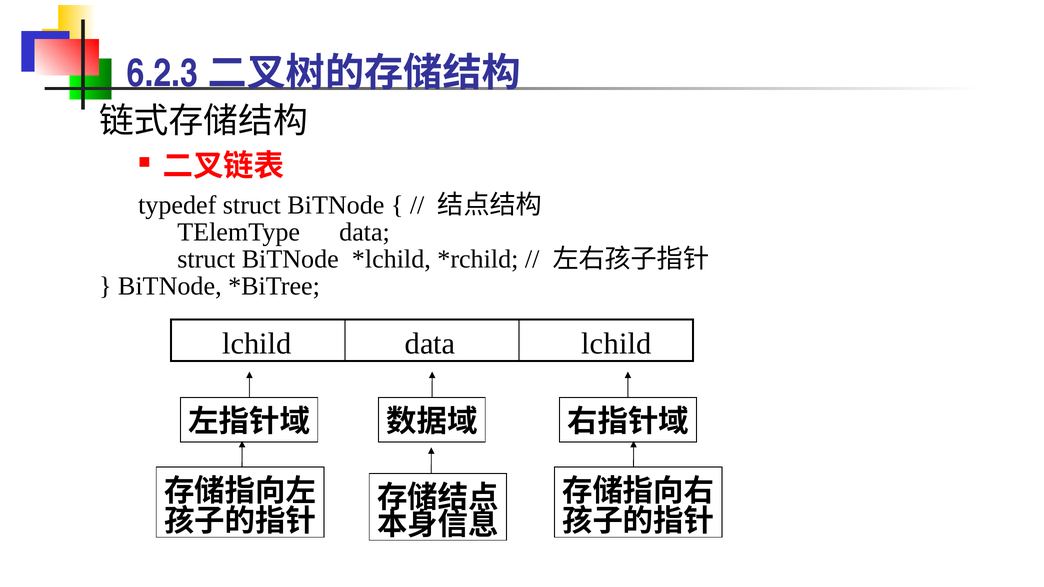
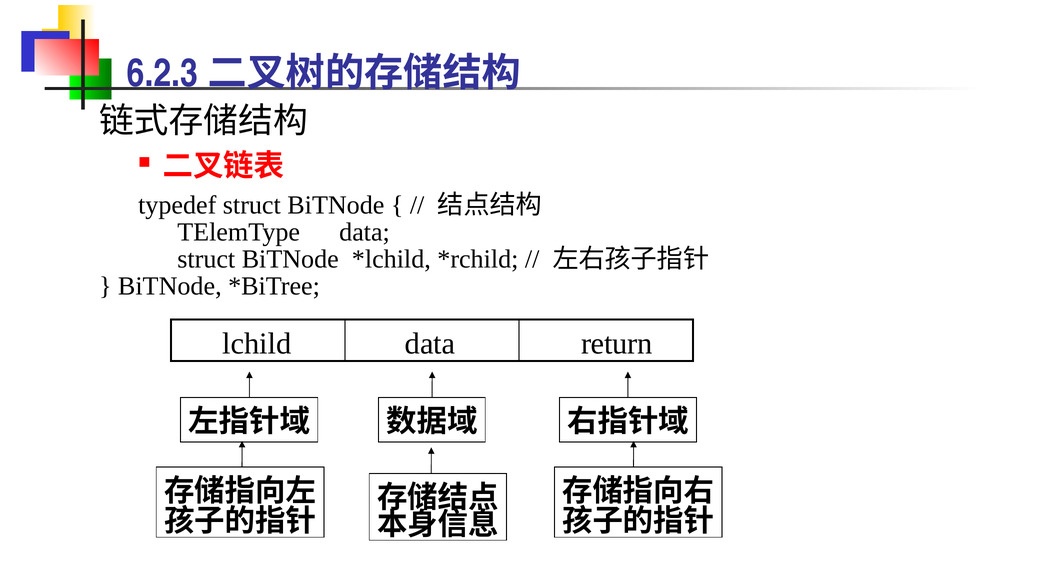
data lchild: lchild -> return
